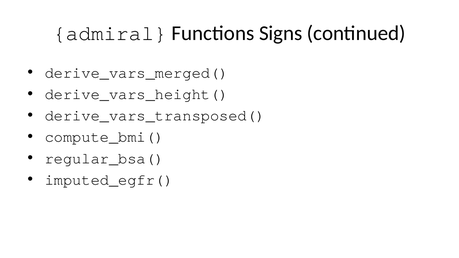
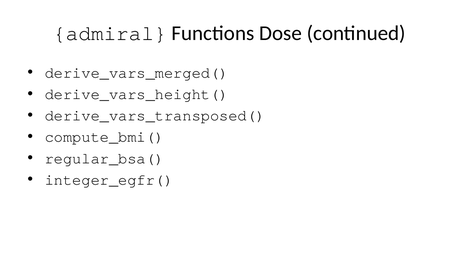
Signs: Signs -> Dose
imputed_egfr(: imputed_egfr( -> integer_egfr(
